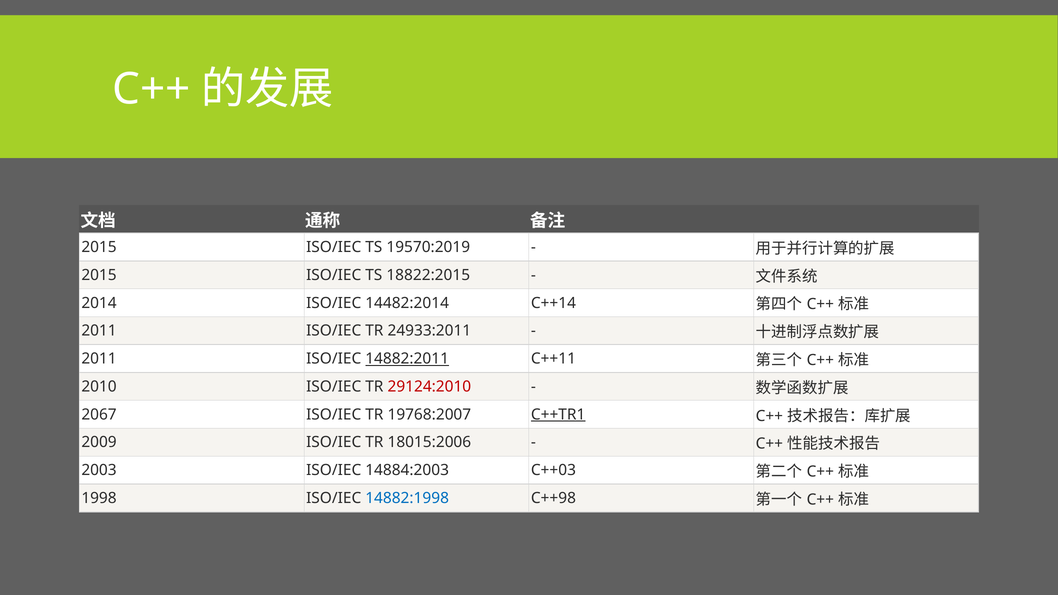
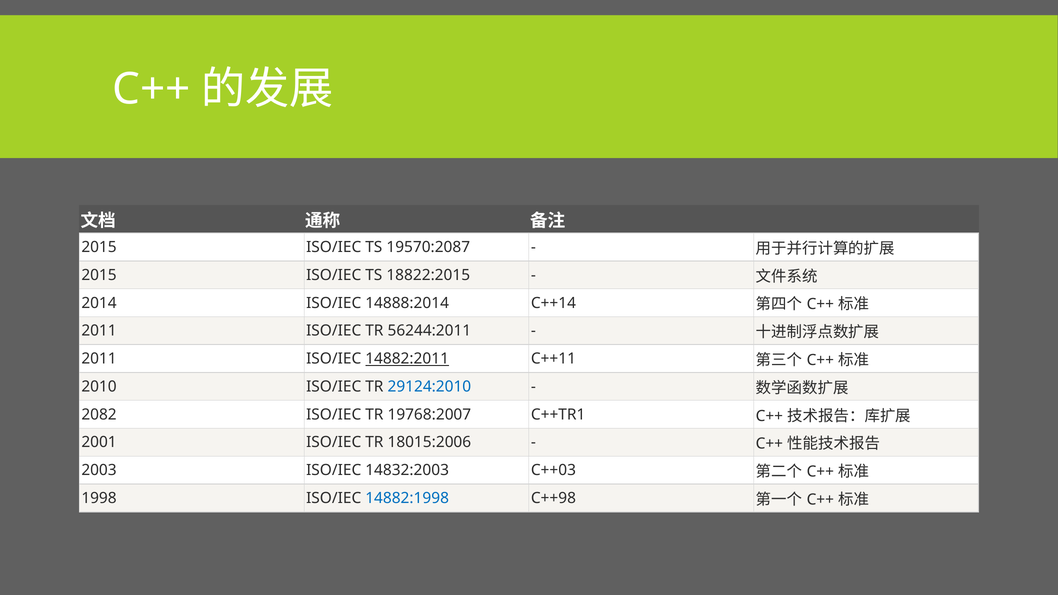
19570:2019: 19570:2019 -> 19570:2087
14482:2014: 14482:2014 -> 14888:2014
24933:2011: 24933:2011 -> 56244:2011
29124:2010 colour: red -> blue
2067: 2067 -> 2082
C++TR1 underline: present -> none
2009: 2009 -> 2001
14884:2003: 14884:2003 -> 14832:2003
